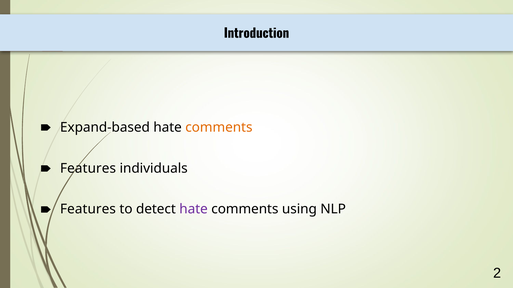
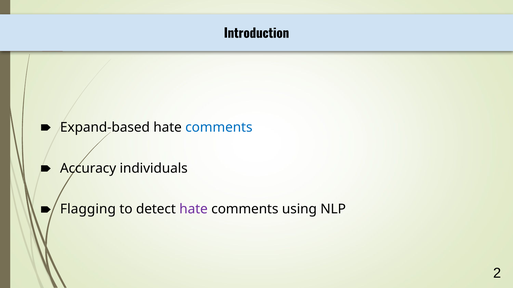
comments at (219, 128) colour: orange -> blue
Features at (88, 169): Features -> Accuracy
Features at (88, 210): Features -> Flagging
